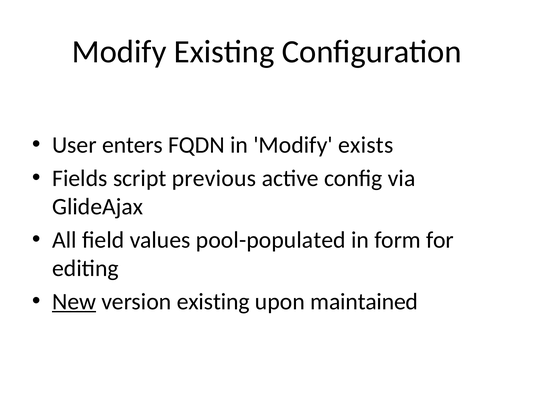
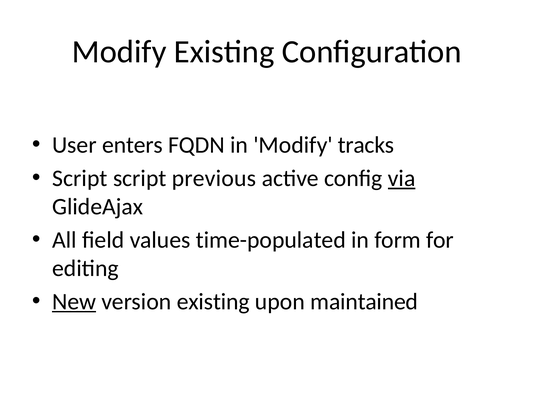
exists: exists -> tracks
Fields at (80, 178): Fields -> Script
via underline: none -> present
pool-populated: pool-populated -> time-populated
